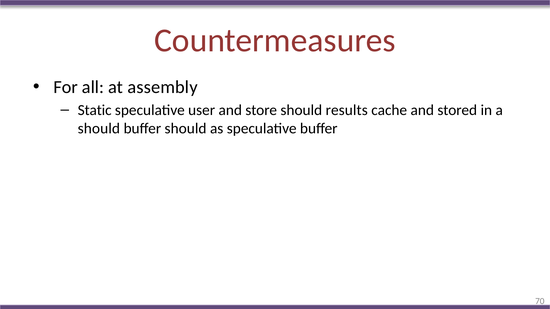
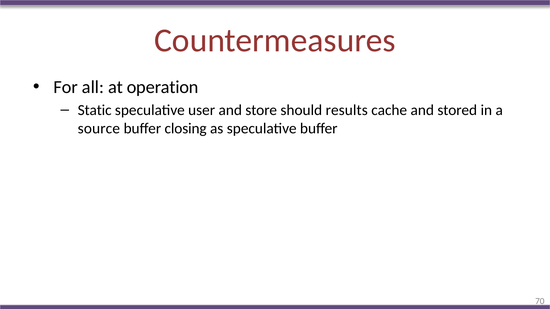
assembly: assembly -> operation
should at (99, 129): should -> source
buffer should: should -> closing
